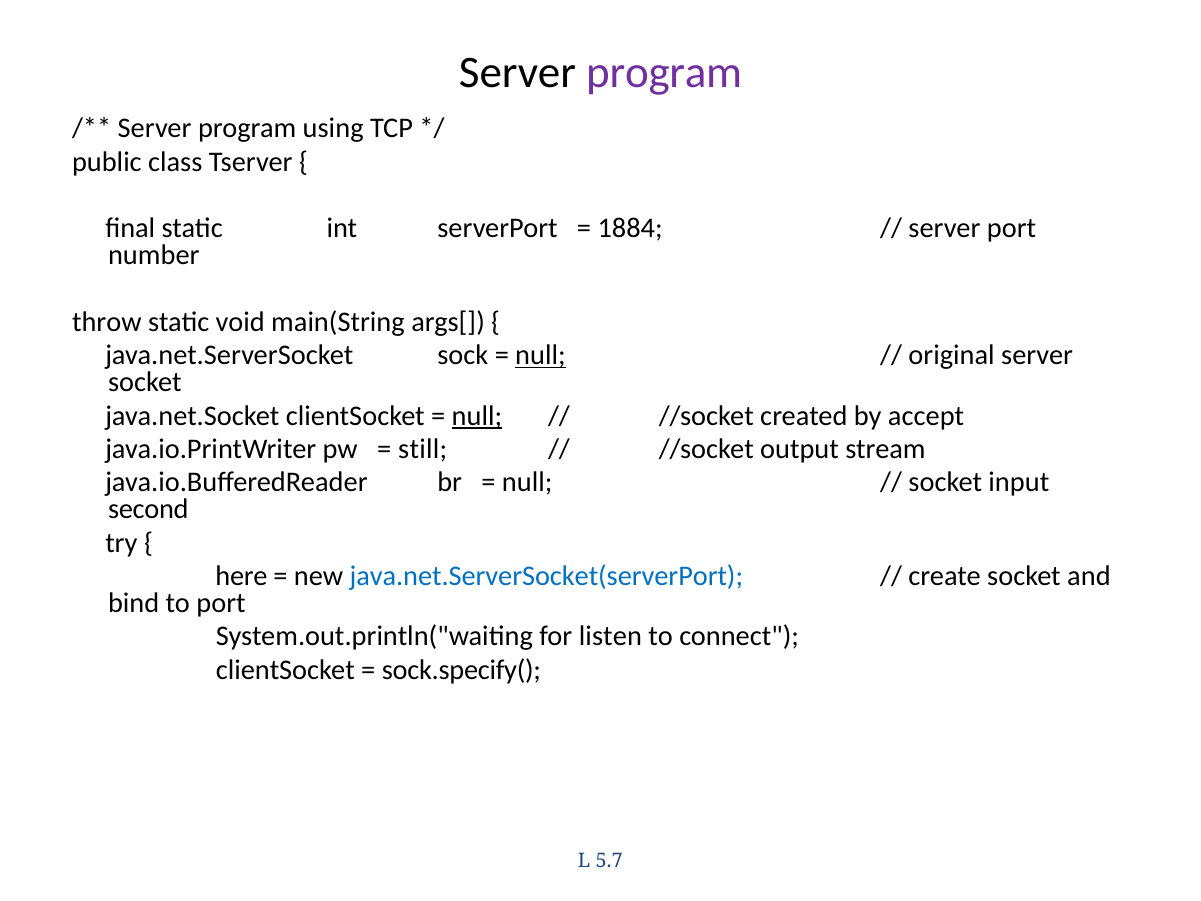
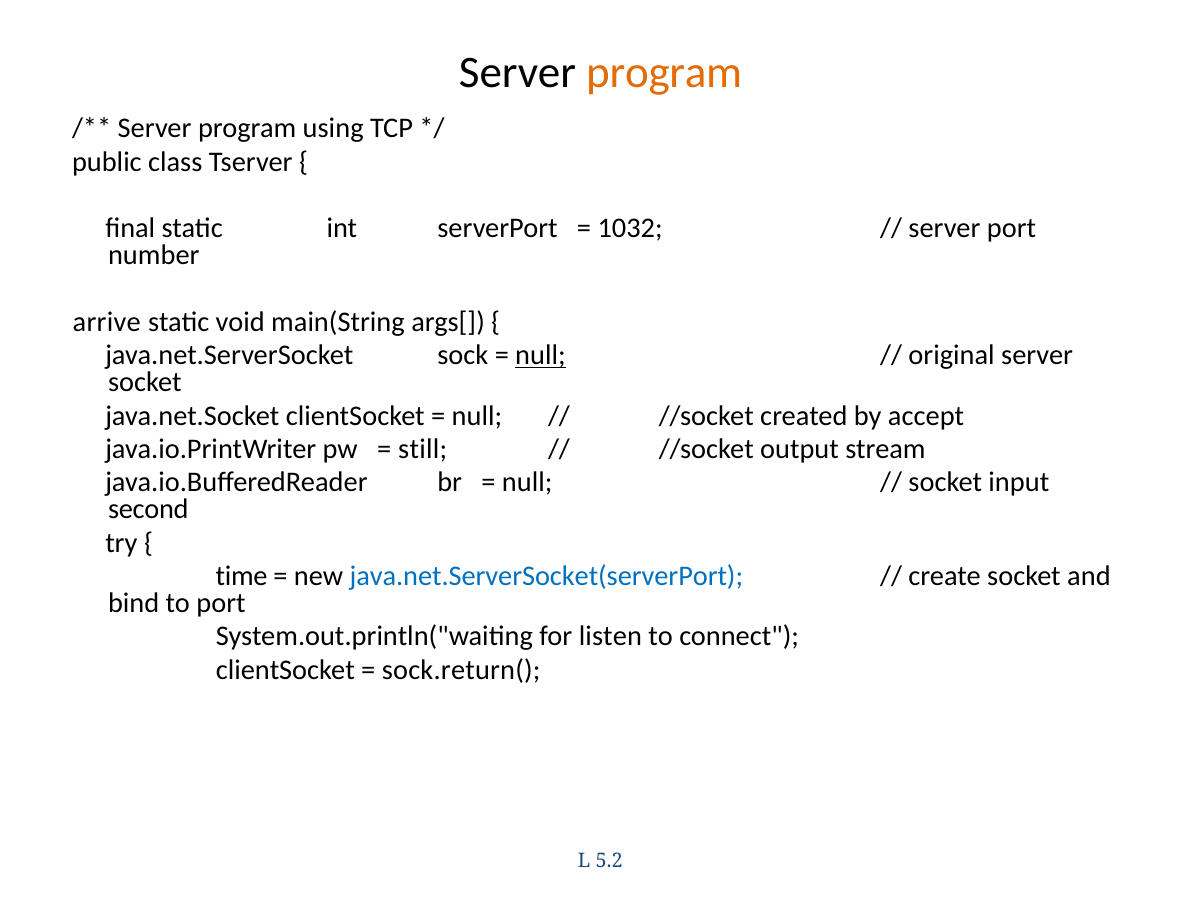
program at (664, 72) colour: purple -> orange
1884: 1884 -> 1032
throw: throw -> arrive
null at (477, 416) underline: present -> none
here: here -> time
sock.specify(: sock.specify( -> sock.return(
5.7: 5.7 -> 5.2
